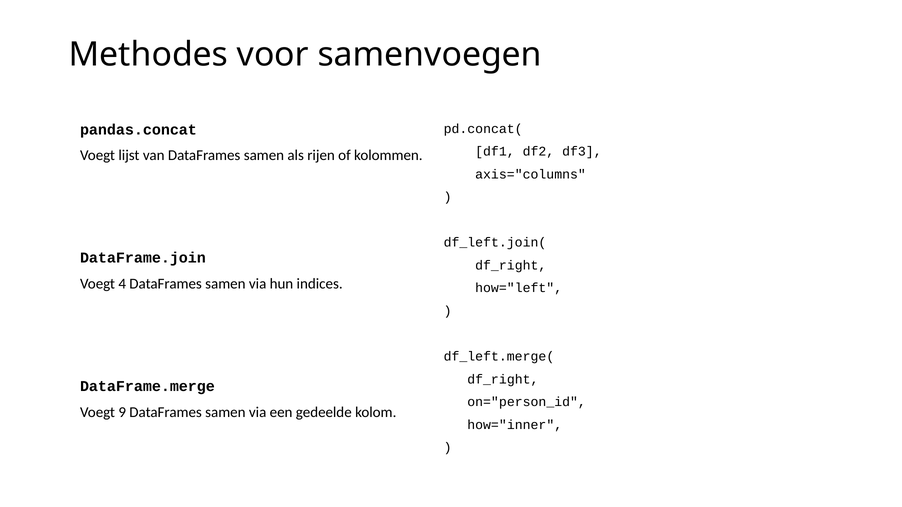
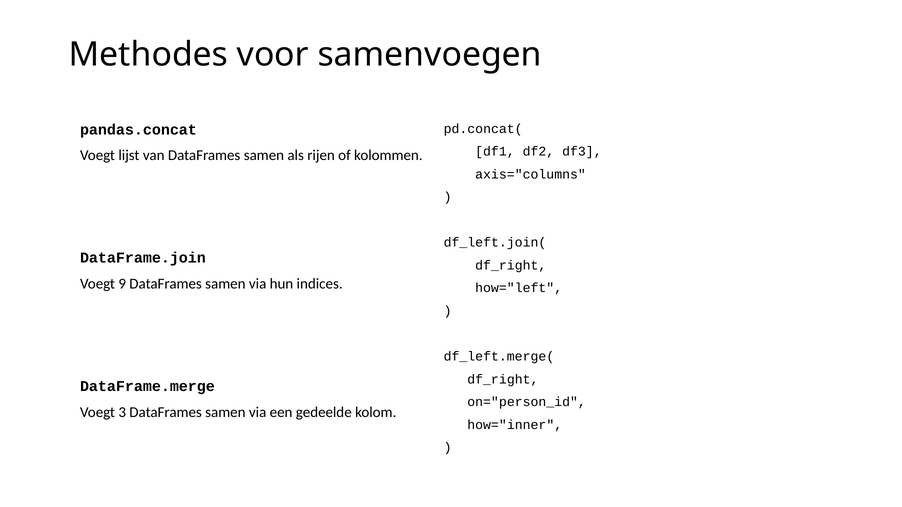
4: 4 -> 9
9: 9 -> 3
